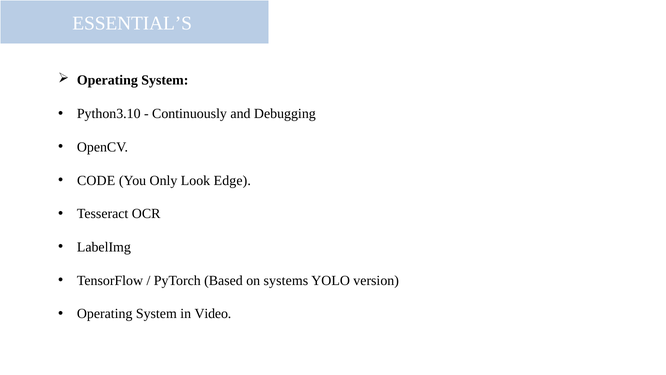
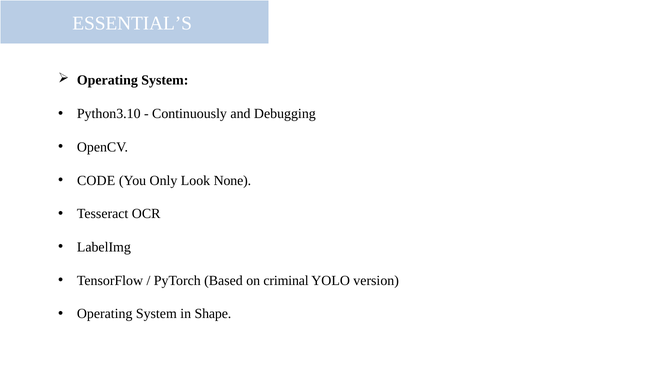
Edge: Edge -> None
systems: systems -> criminal
Video: Video -> Shape
